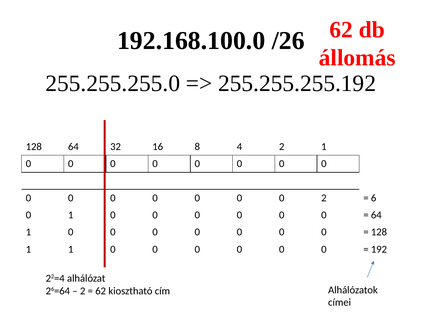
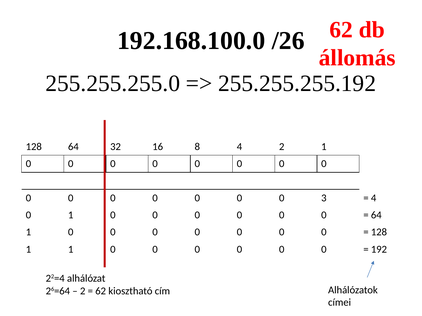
0 2: 2 -> 3
6 at (374, 198): 6 -> 4
